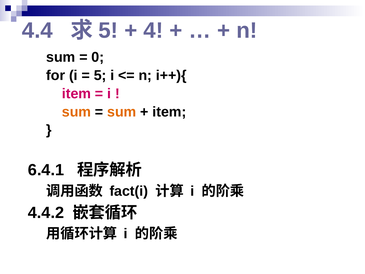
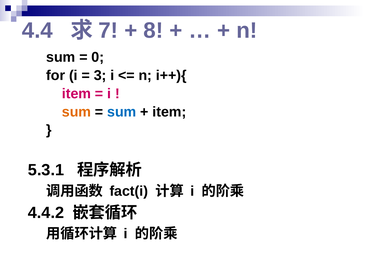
5 at (108, 30): 5 -> 7
4: 4 -> 8
5 at (100, 75): 5 -> 3
sum at (122, 112) colour: orange -> blue
6.4.1: 6.4.1 -> 5.3.1
